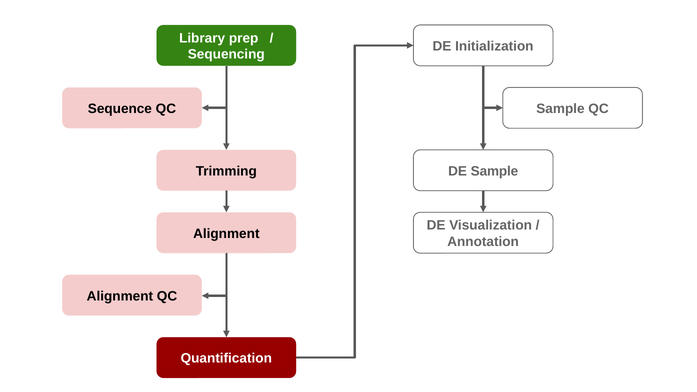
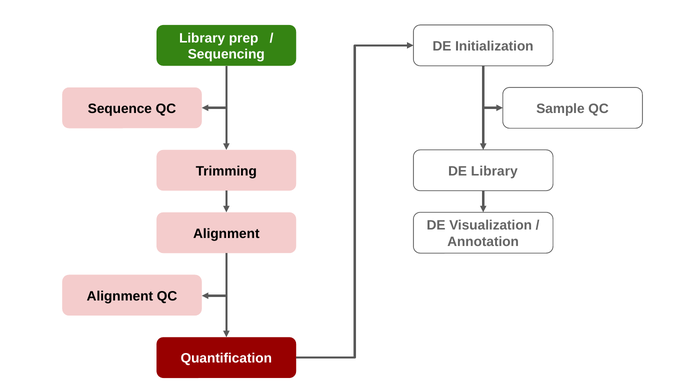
DE Sample: Sample -> Library
